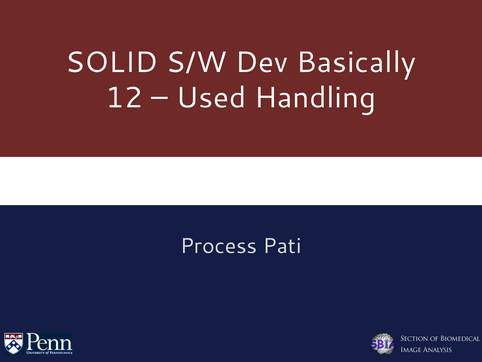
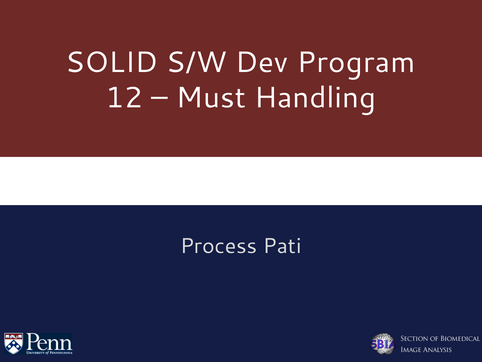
Basically: Basically -> Program
Used: Used -> Must
